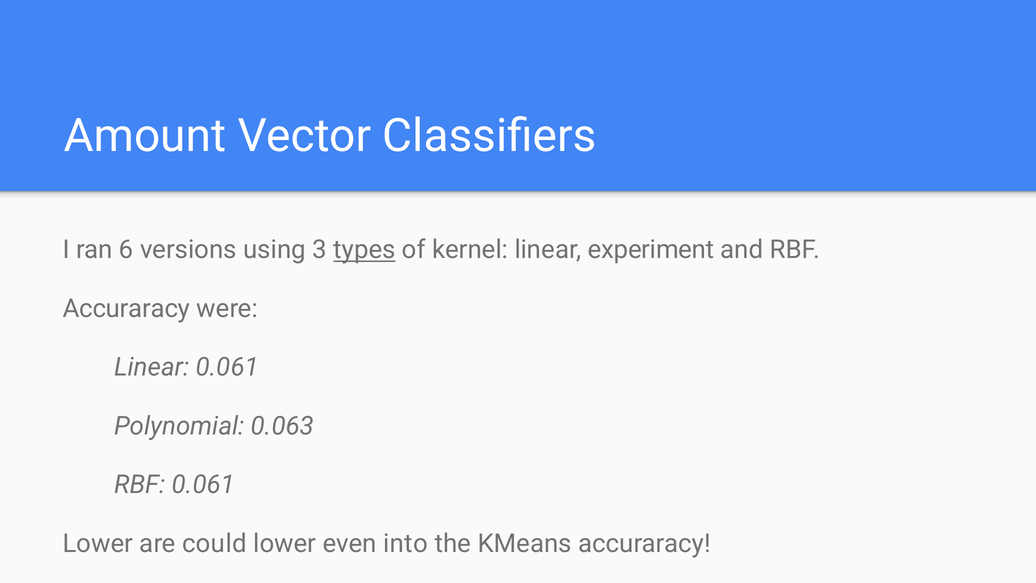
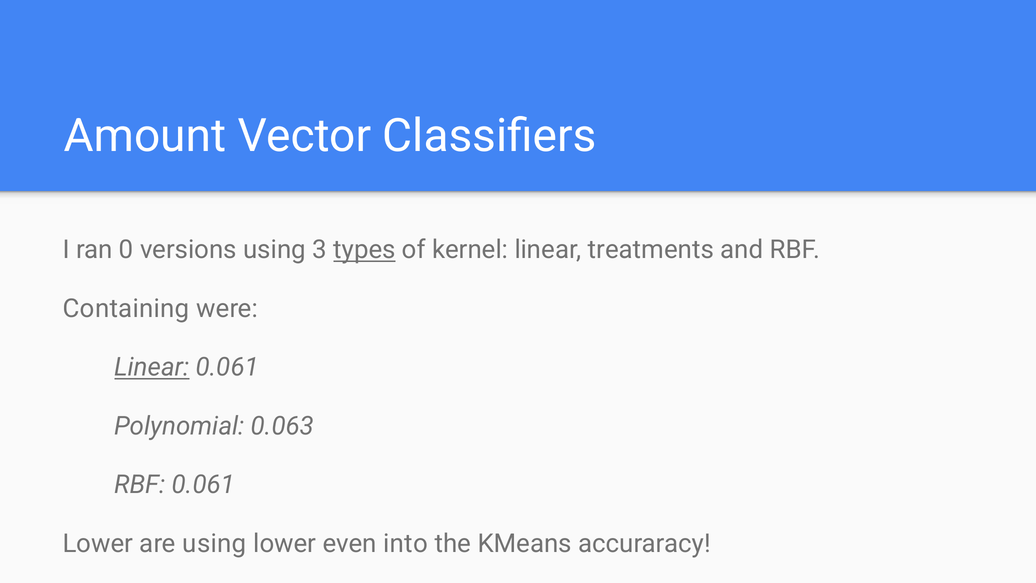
6: 6 -> 0
experiment: experiment -> treatments
Accuraracy at (126, 309): Accuraracy -> Containing
Linear at (152, 367) underline: none -> present
are could: could -> using
